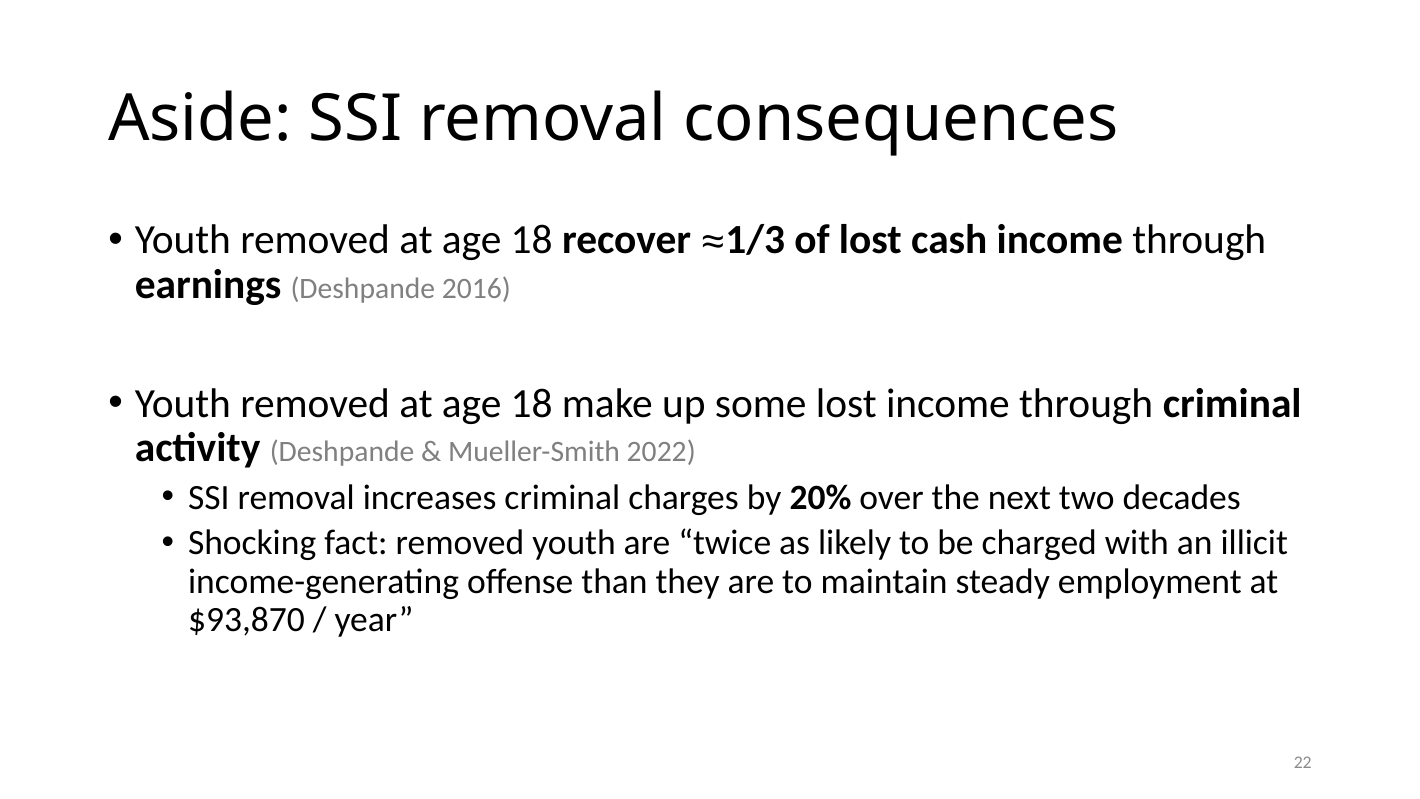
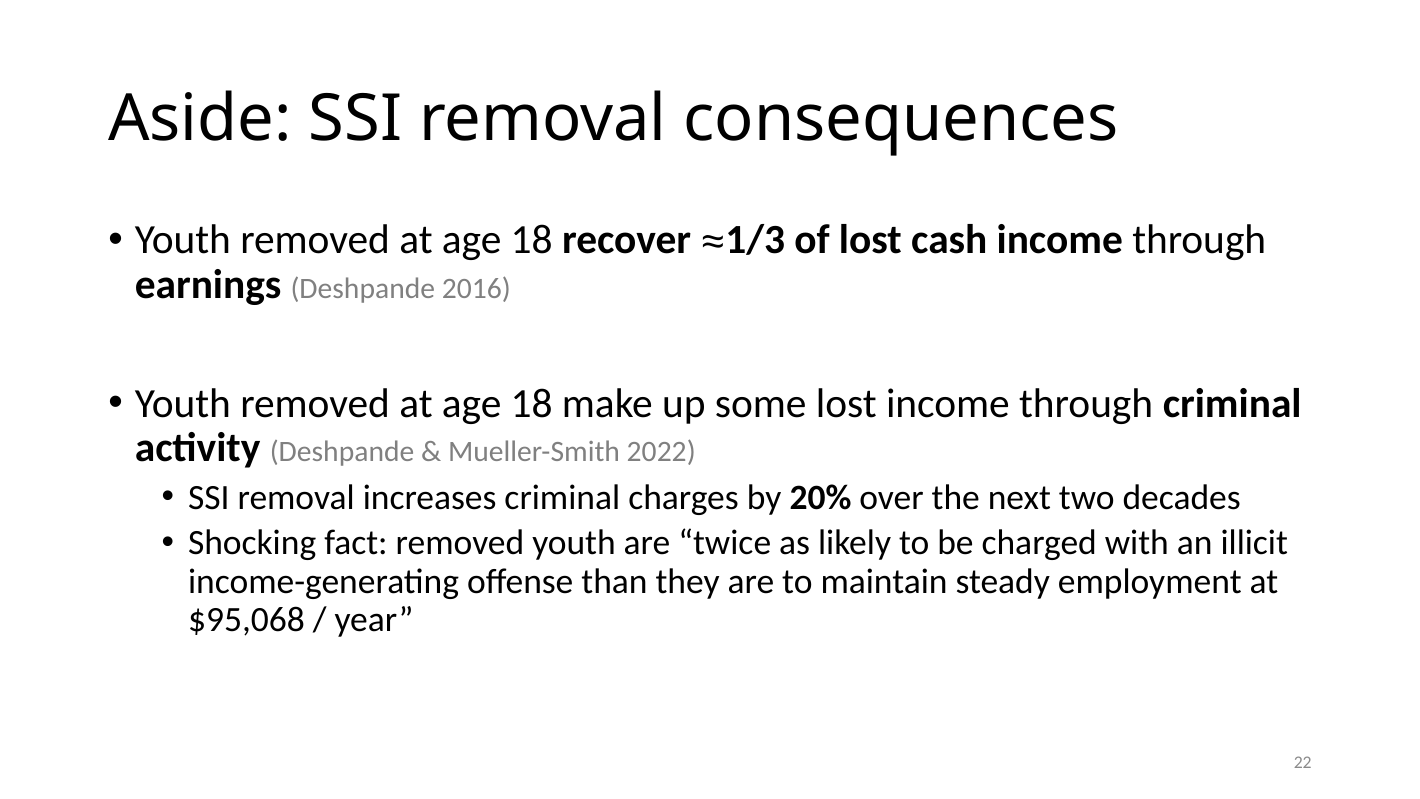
$93,870: $93,870 -> $95,068
